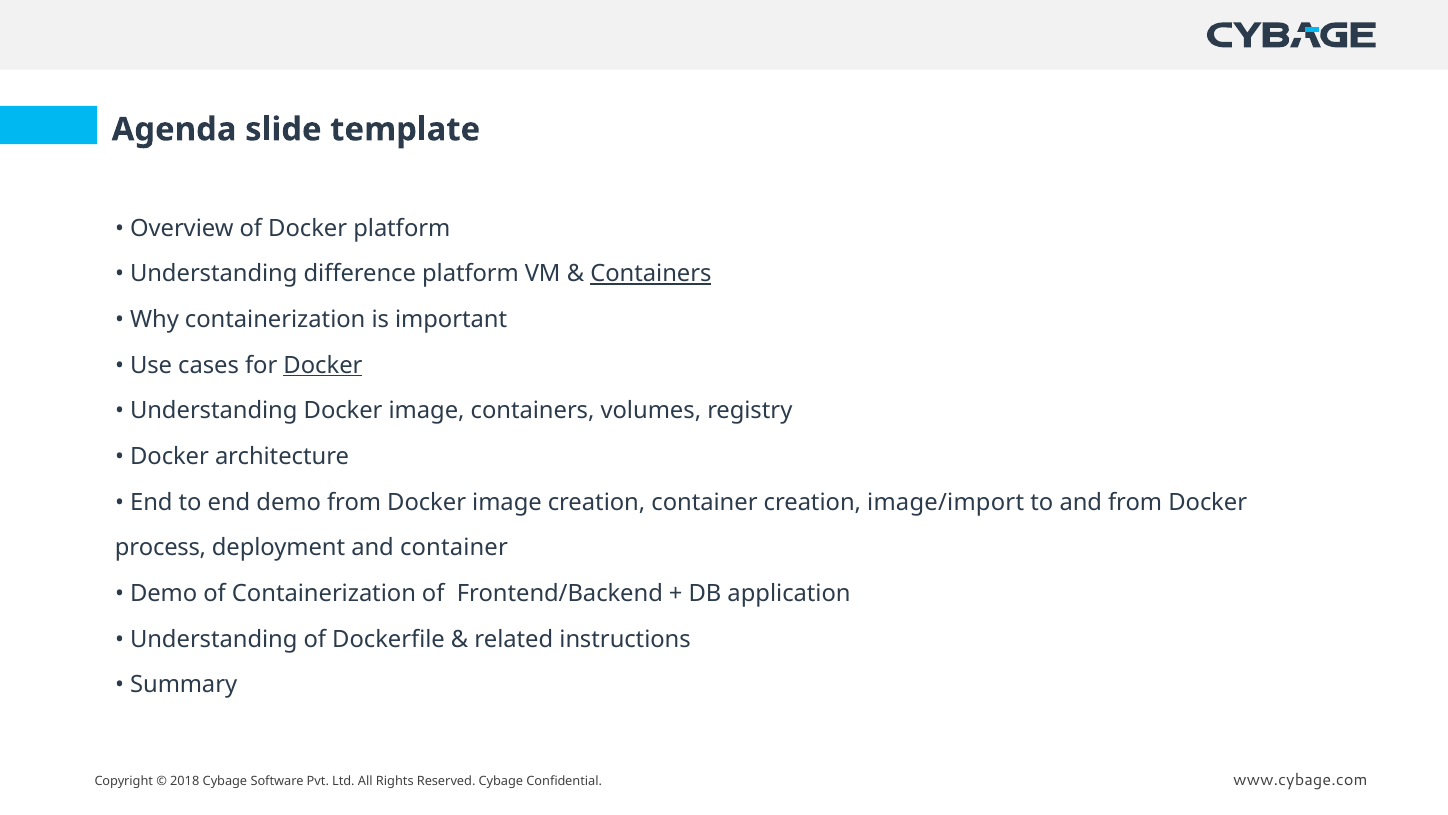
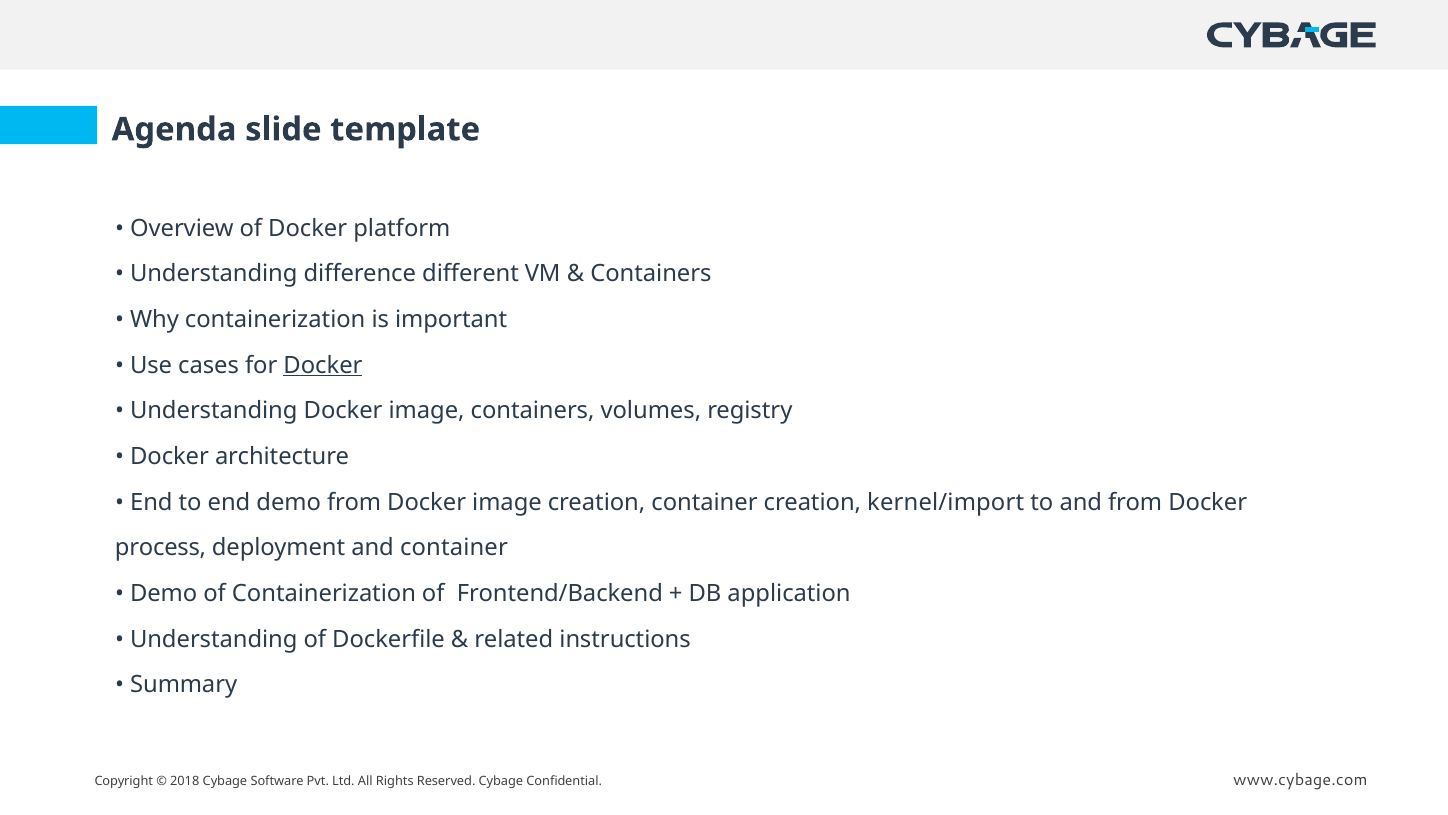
difference platform: platform -> different
Containers at (651, 274) underline: present -> none
image/import: image/import -> kernel/import
